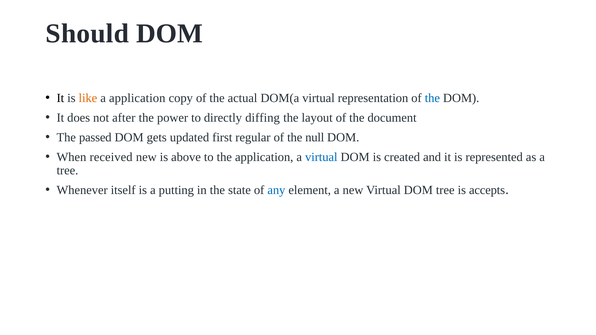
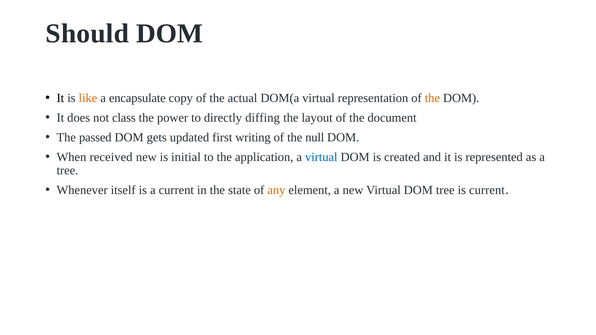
a application: application -> encapsulate
the at (432, 98) colour: blue -> orange
after: after -> class
regular: regular -> writing
above: above -> initial
a putting: putting -> current
any colour: blue -> orange
is accepts: accepts -> current
